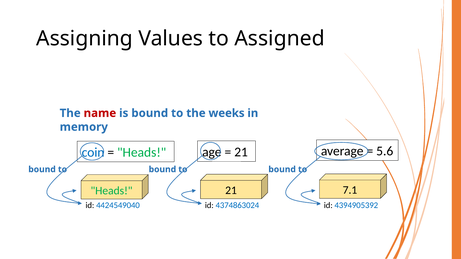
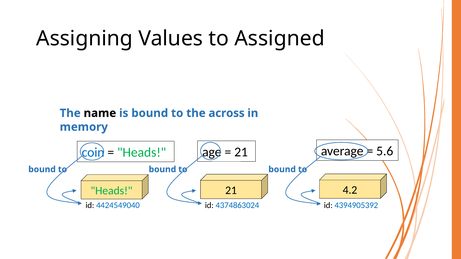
name colour: red -> black
weeks: weeks -> across
7.1: 7.1 -> 4.2
